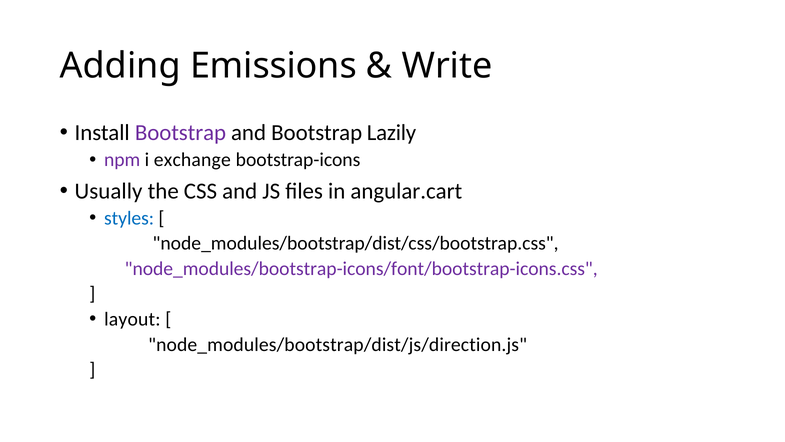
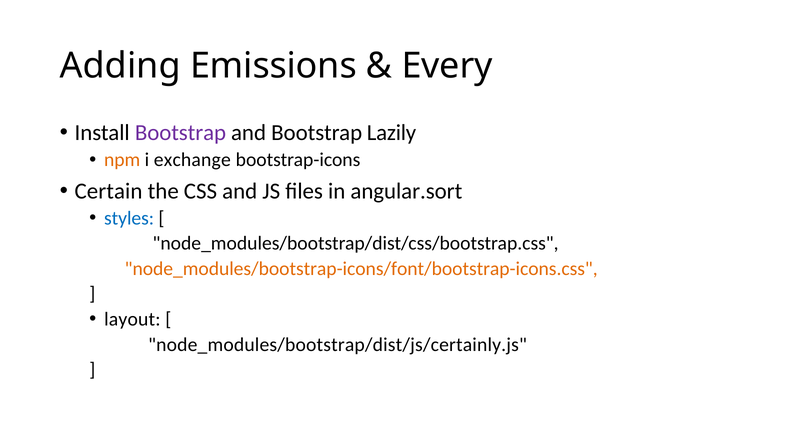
Write: Write -> Every
npm colour: purple -> orange
Usually: Usually -> Certain
angular.cart: angular.cart -> angular.sort
node_modules/bootstrap-icons/font/bootstrap-icons.css colour: purple -> orange
node_modules/bootstrap/dist/js/direction.js: node_modules/bootstrap/dist/js/direction.js -> node_modules/bootstrap/dist/js/certainly.js
